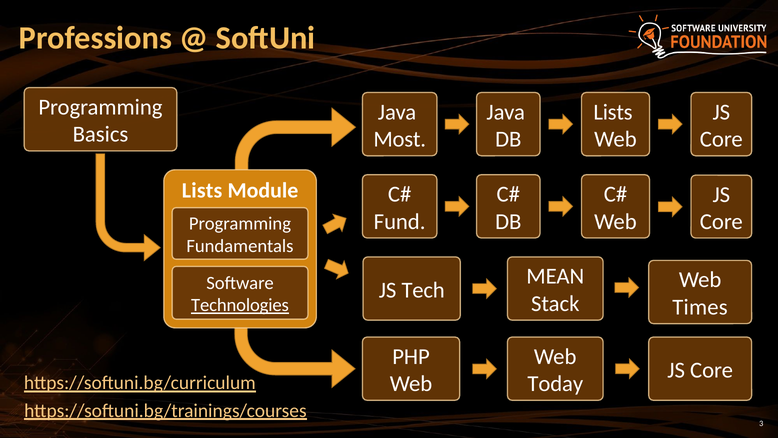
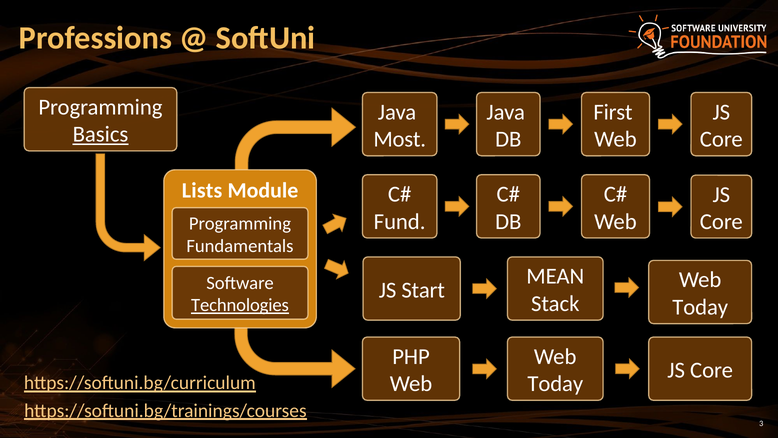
Lists at (613, 112): Lists -> First
Basics underline: none -> present
Tech: Tech -> Start
Times at (700, 307): Times -> Today
